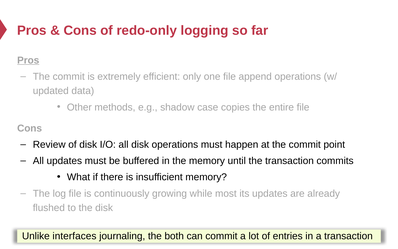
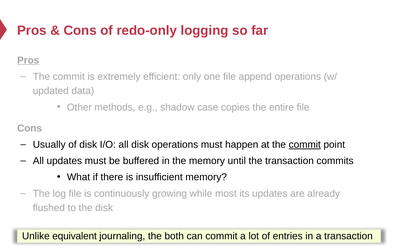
Review: Review -> Usually
commit at (305, 144) underline: none -> present
interfaces: interfaces -> equivalent
